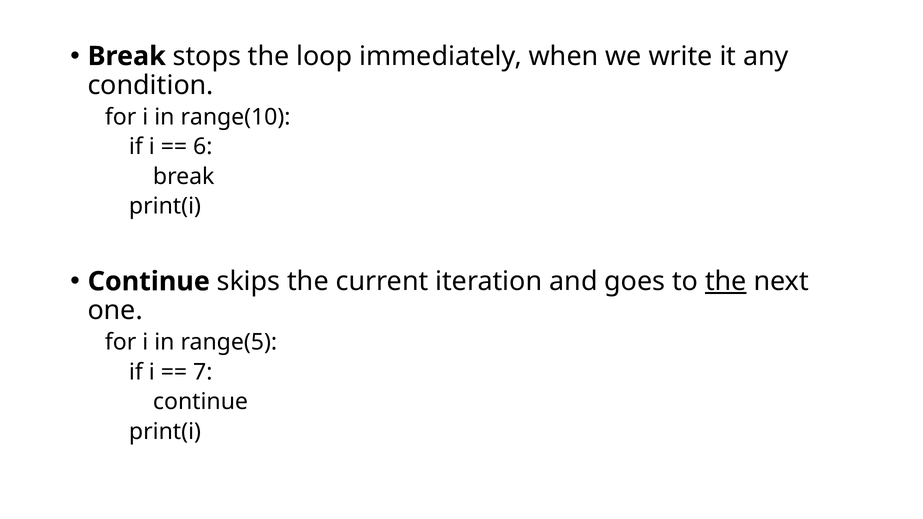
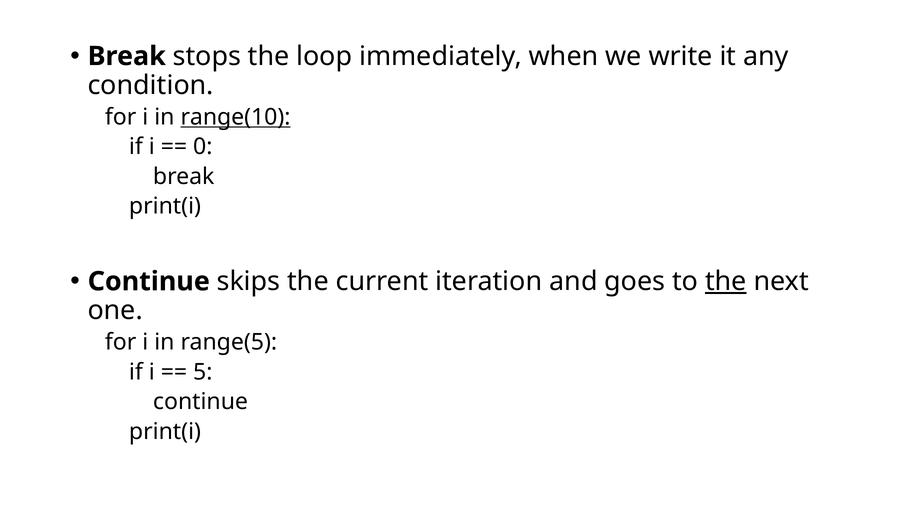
range(10 underline: none -> present
6: 6 -> 0
7: 7 -> 5
